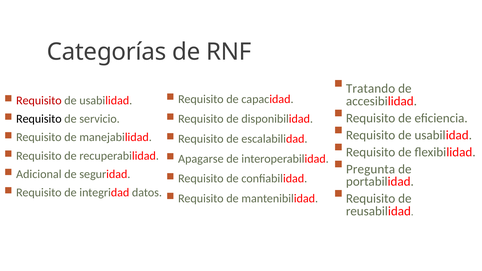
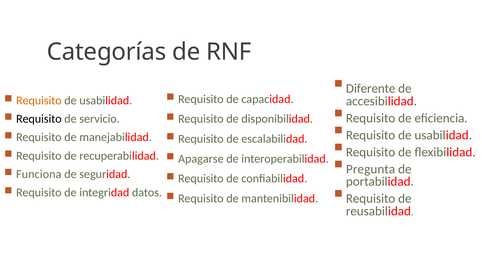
Tratando: Tratando -> Diferente
Requisito at (39, 101) colour: red -> orange
Adicional: Adicional -> Funciona
